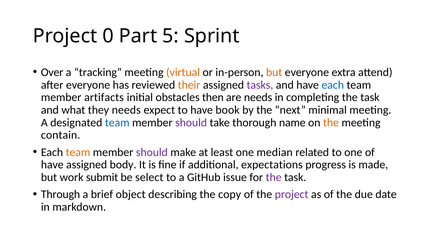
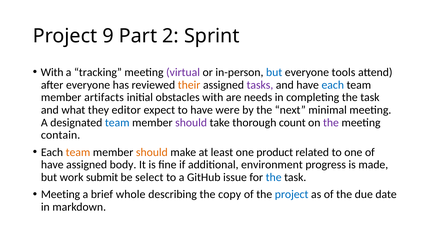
0: 0 -> 9
5: 5 -> 2
Over at (52, 72): Over -> With
virtual colour: orange -> purple
but at (274, 72) colour: orange -> blue
extra: extra -> tools
obstacles then: then -> with
they needs: needs -> editor
book: book -> were
name: name -> count
the at (331, 123) colour: orange -> purple
should at (152, 152) colour: purple -> orange
median: median -> product
expectations: expectations -> environment
the at (274, 178) colour: purple -> blue
Through at (61, 195): Through -> Meeting
object: object -> whole
project at (292, 195) colour: purple -> blue
